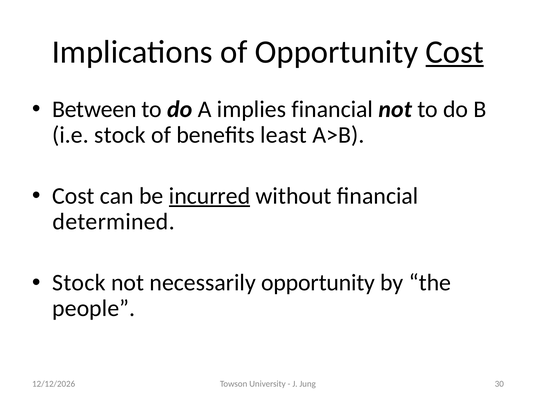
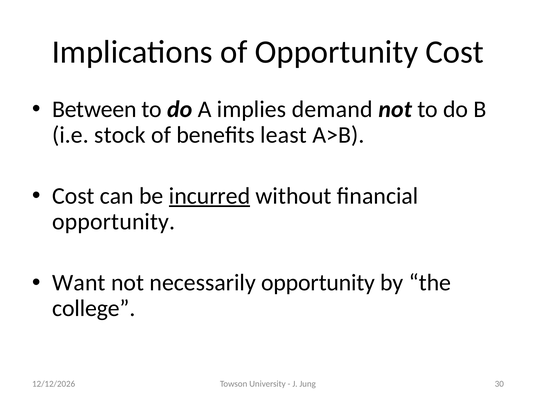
Cost at (455, 52) underline: present -> none
implies financial: financial -> demand
determined at (114, 222): determined -> opportunity
Stock at (79, 283): Stock -> Want
people: people -> college
